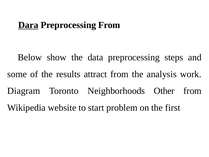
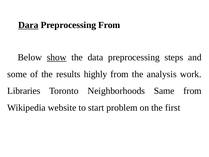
show underline: none -> present
attract: attract -> highly
Diagram: Diagram -> Libraries
Other: Other -> Same
